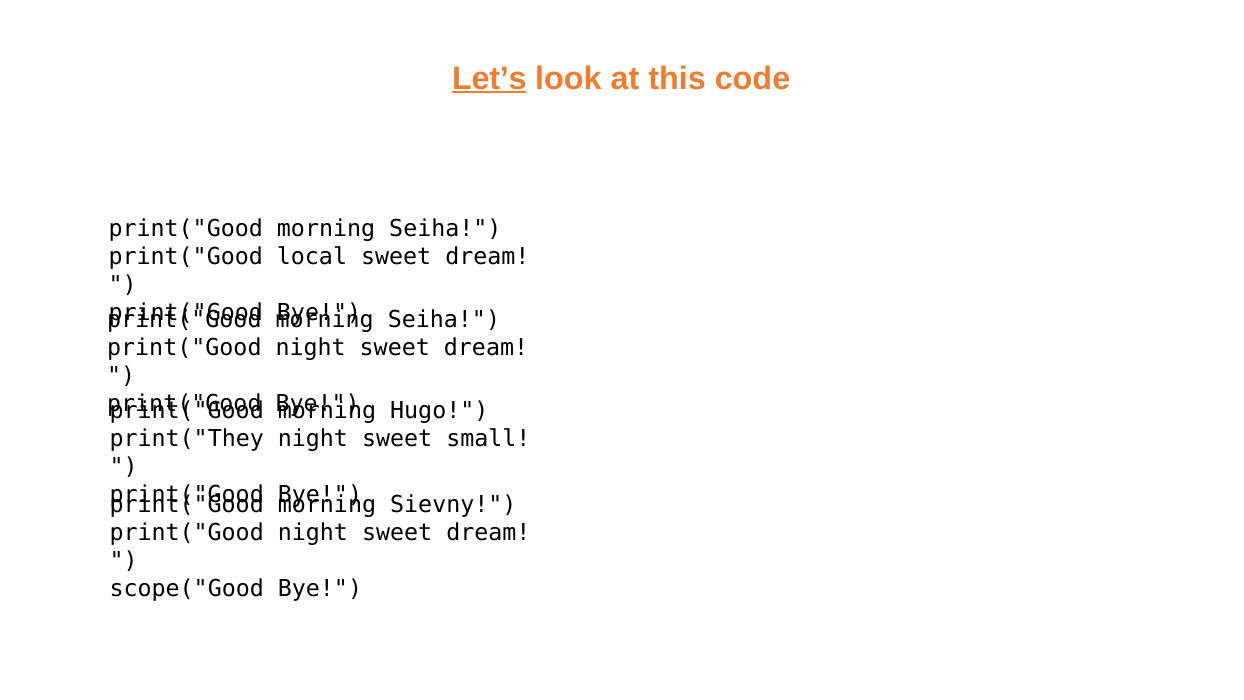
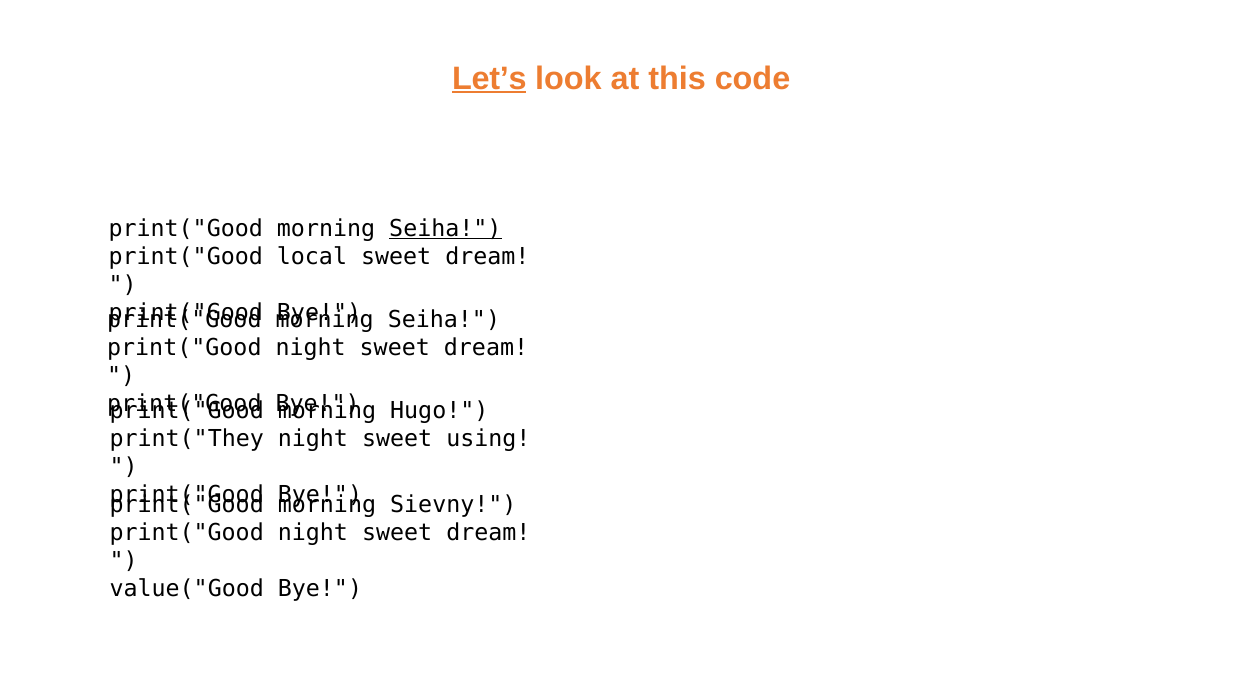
Seiha at (445, 228) underline: none -> present
small: small -> using
scope("Good: scope("Good -> value("Good
